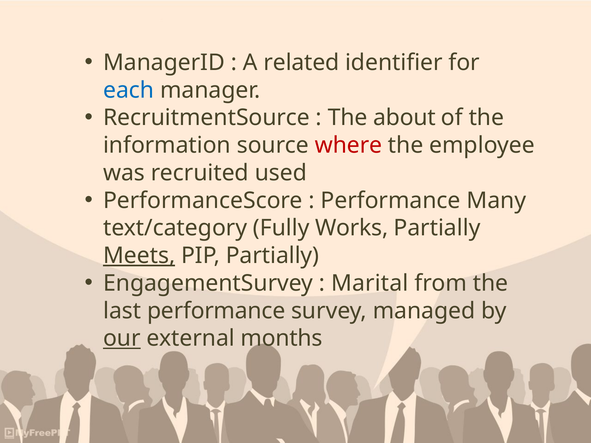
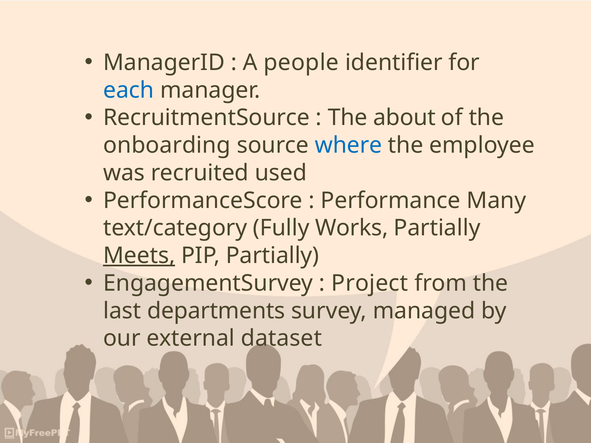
related: related -> people
information: information -> onboarding
where colour: red -> blue
Marital: Marital -> Project
last performance: performance -> departments
our underline: present -> none
months: months -> dataset
